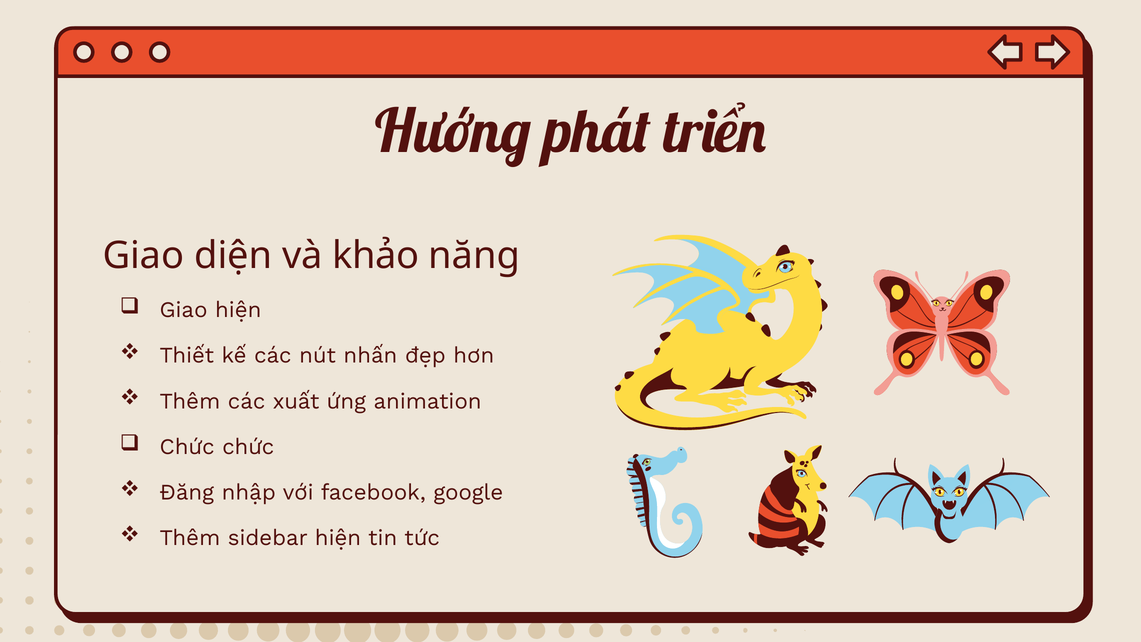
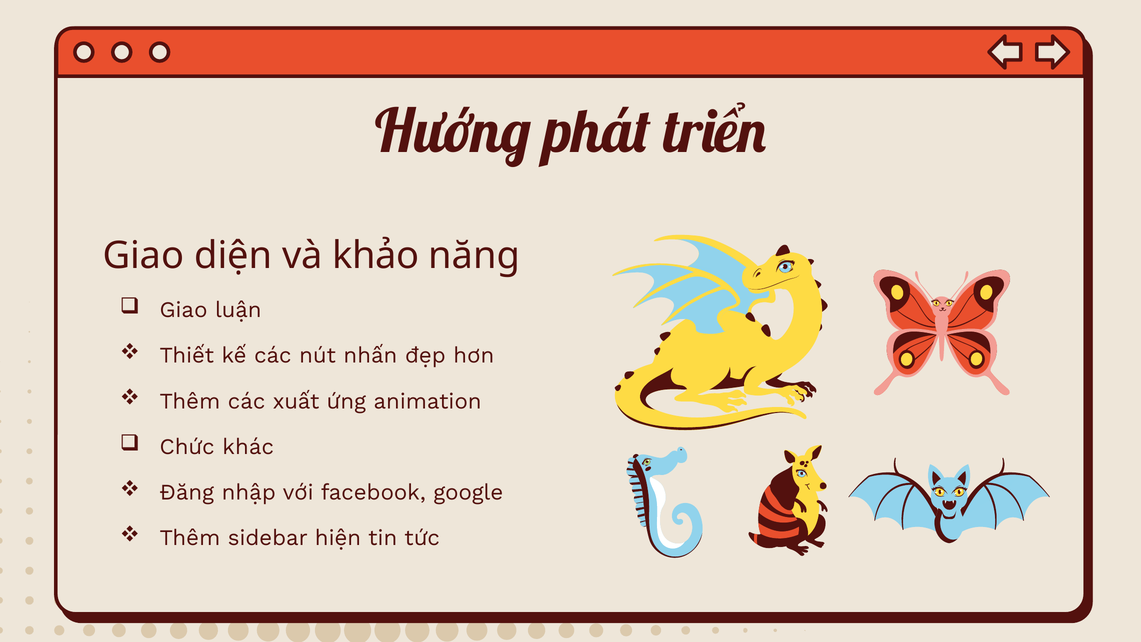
Giao hiện: hiện -> luận
Chức chức: chức -> khác
